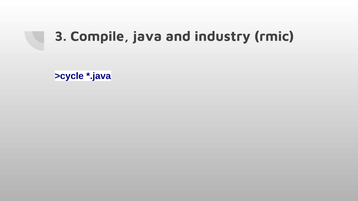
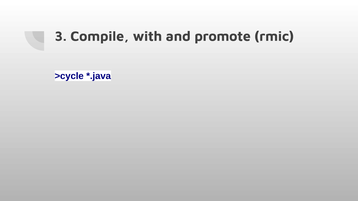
java: java -> with
industry: industry -> promote
